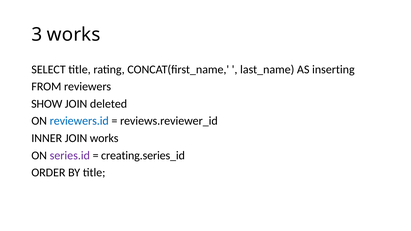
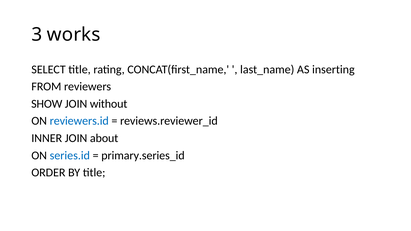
deleted: deleted -> without
JOIN works: works -> about
series.id colour: purple -> blue
creating.series_id: creating.series_id -> primary.series_id
